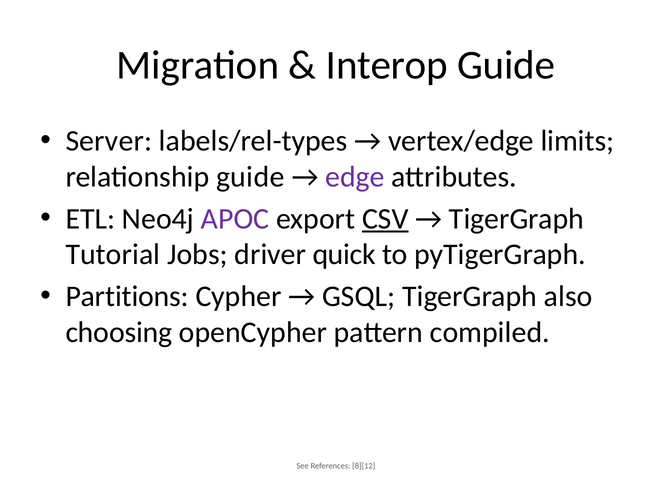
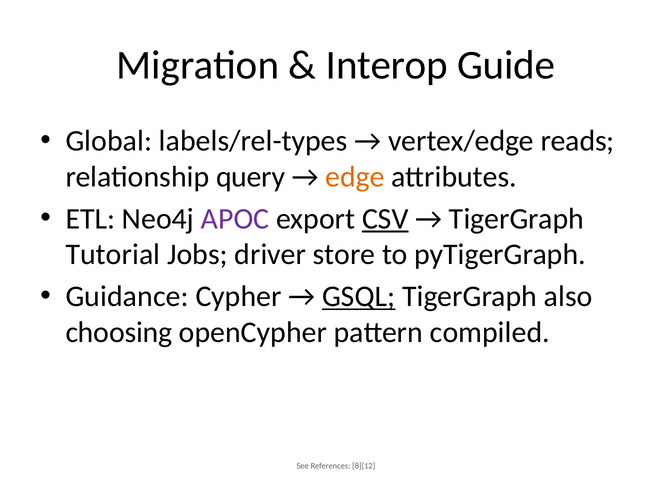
Server: Server -> Global
limits: limits -> reads
relationship guide: guide -> query
edge colour: purple -> orange
quick: quick -> store
Partitions: Partitions -> Guidance
GSQL underline: none -> present
